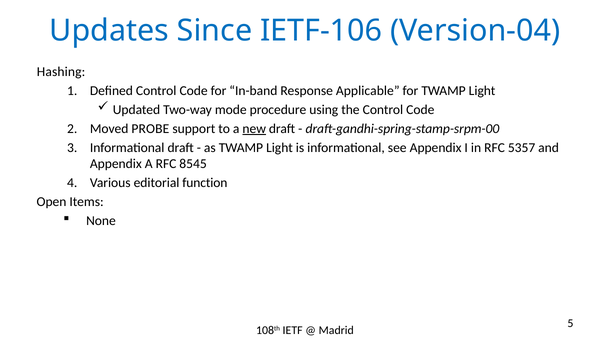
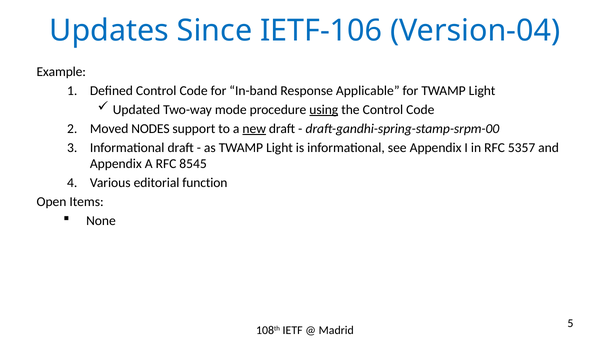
Hashing: Hashing -> Example
using underline: none -> present
PROBE: PROBE -> NODES
